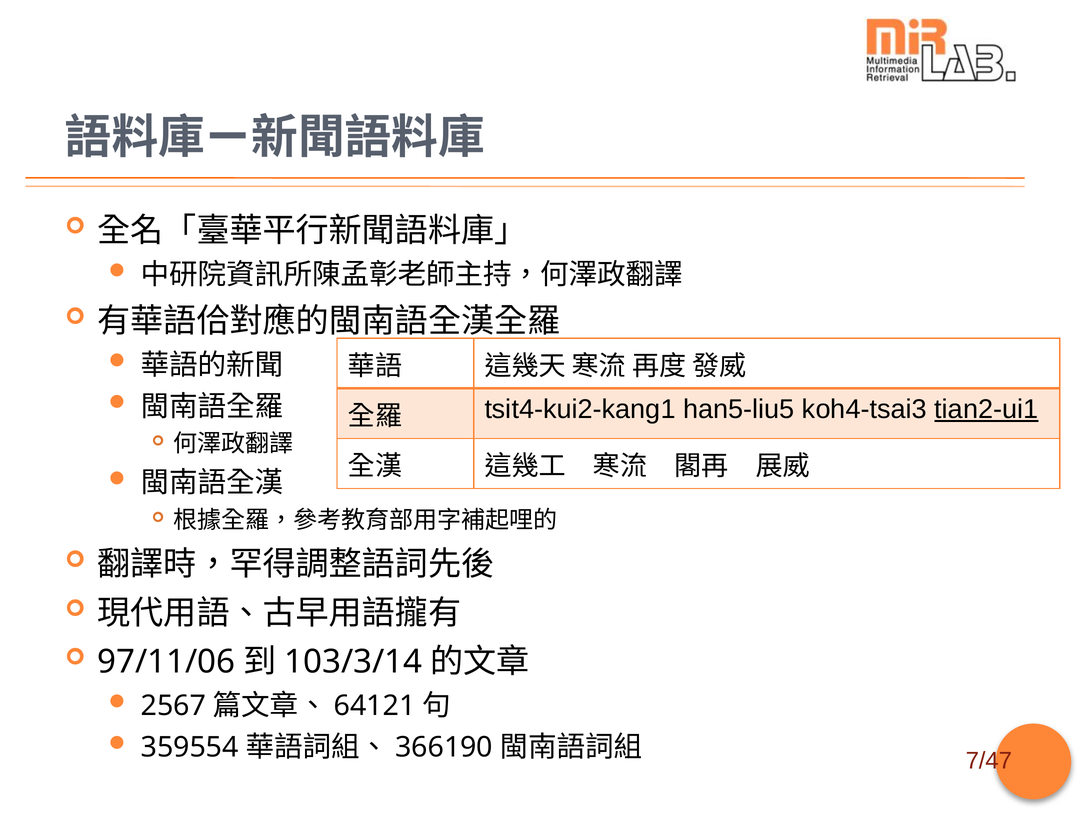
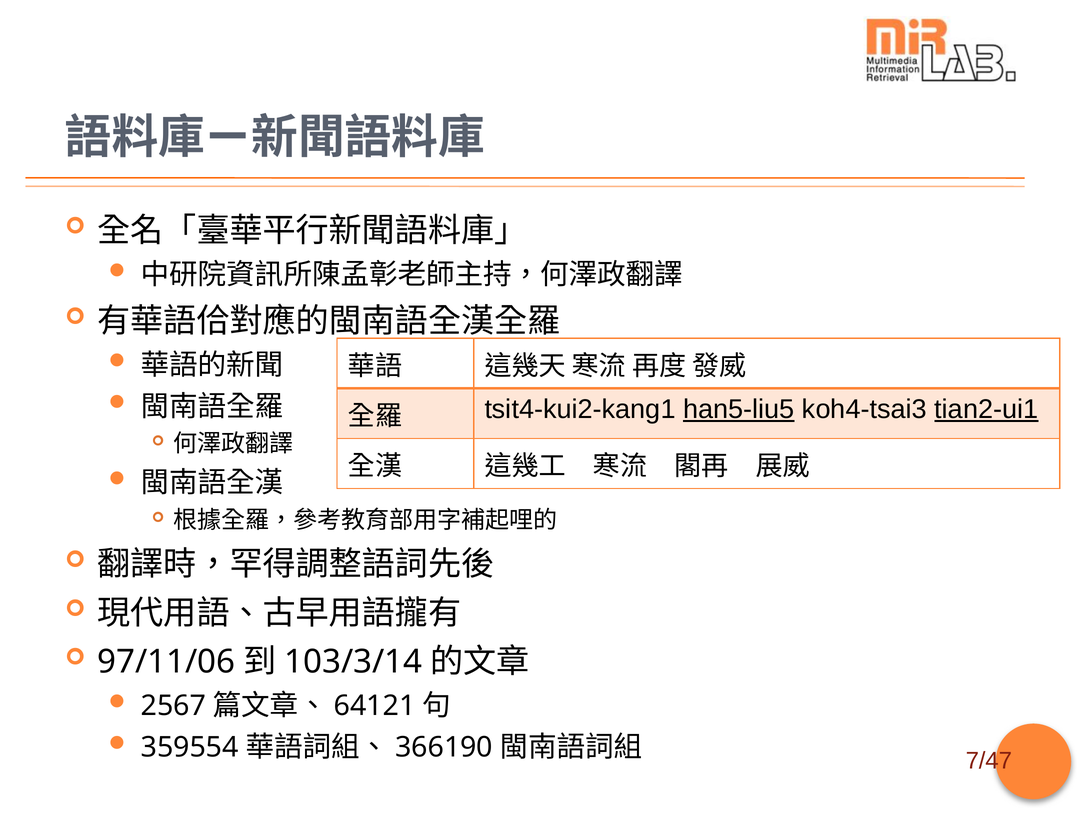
han5-liu5 underline: none -> present
